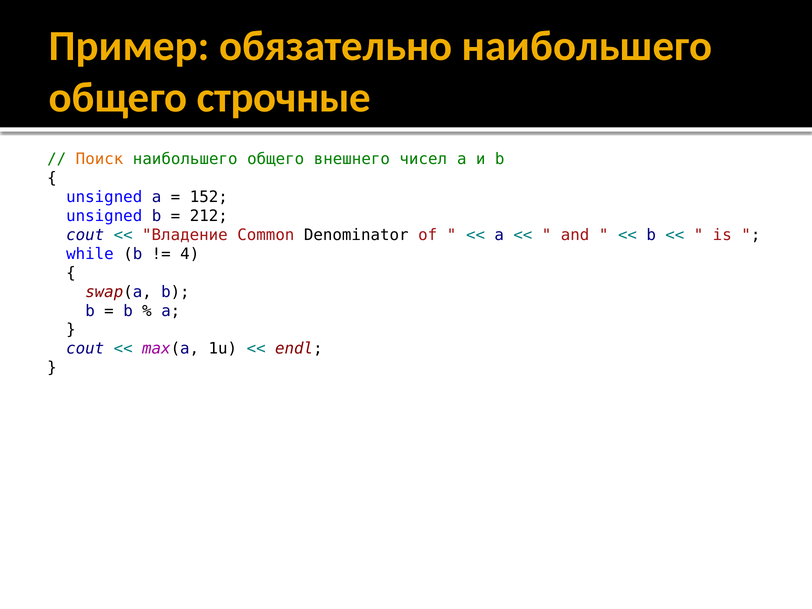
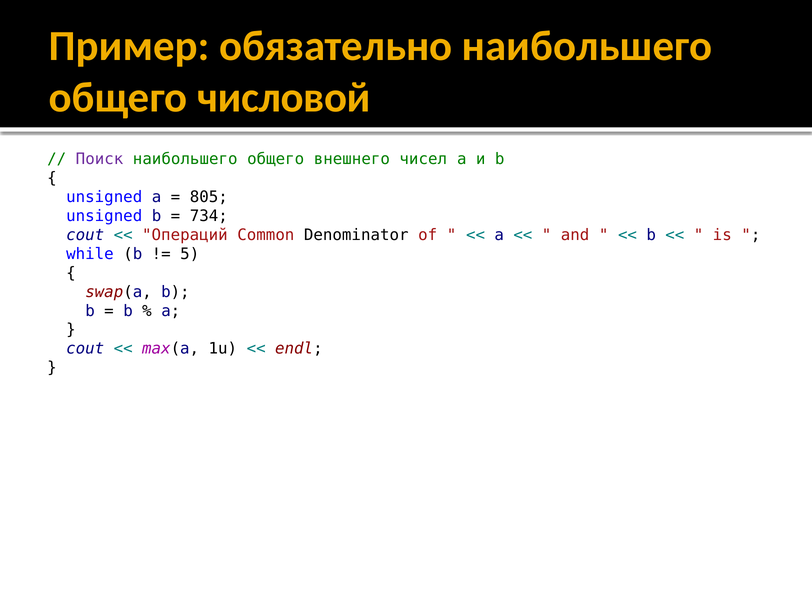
строчные: строчные -> числовой
Поиск colour: orange -> purple
152: 152 -> 805
212: 212 -> 734
Владение: Владение -> Операций
4: 4 -> 5
